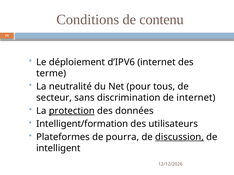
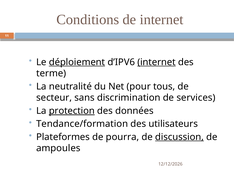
de contenu: contenu -> internet
déploiement underline: none -> present
internet at (156, 62) underline: none -> present
de internet: internet -> services
Intelligent/formation: Intelligent/formation -> Tendance/formation
intelligent: intelligent -> ampoules
